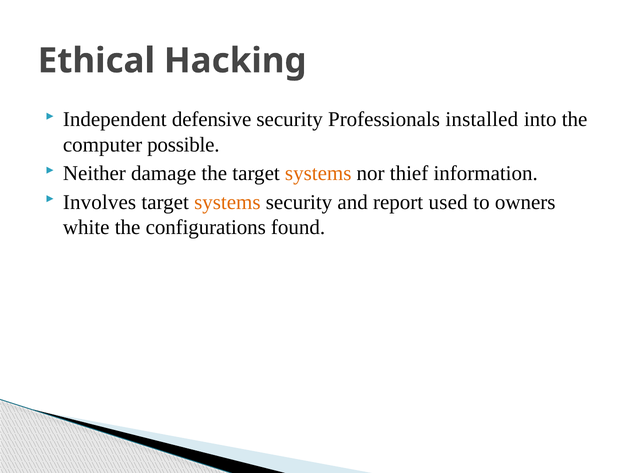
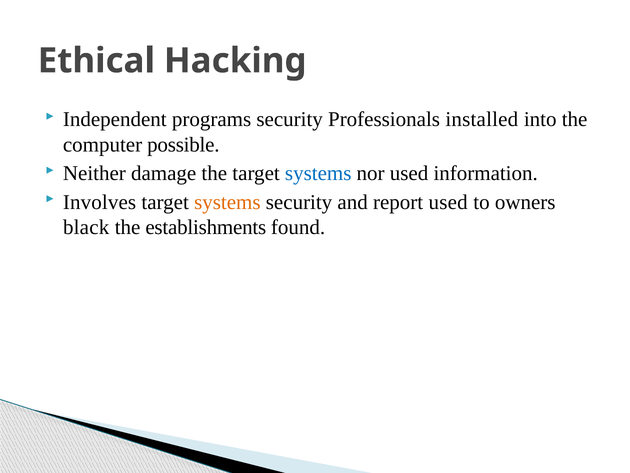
defensive: defensive -> programs
systems at (318, 173) colour: orange -> blue
nor thief: thief -> used
white: white -> black
configurations: configurations -> establishments
